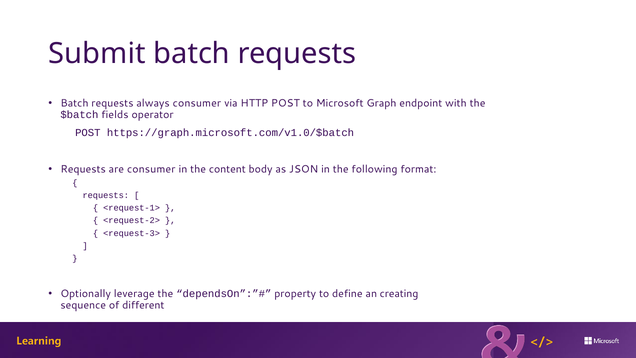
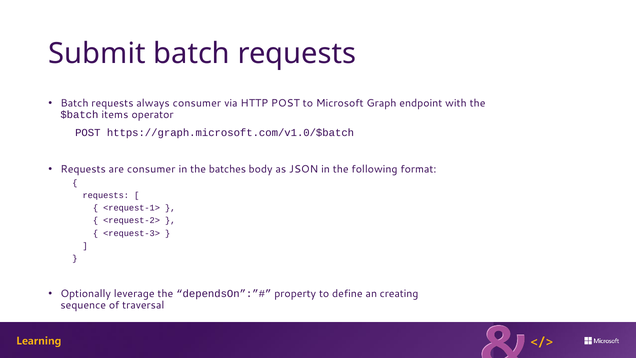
fields: fields -> items
content: content -> batches
different: different -> traversal
